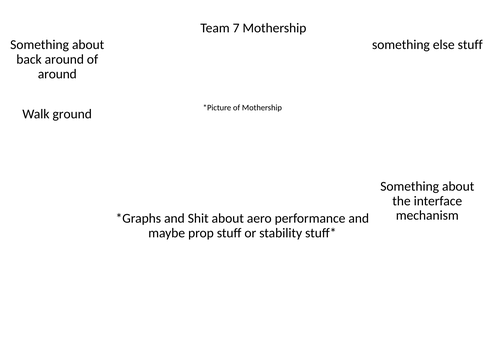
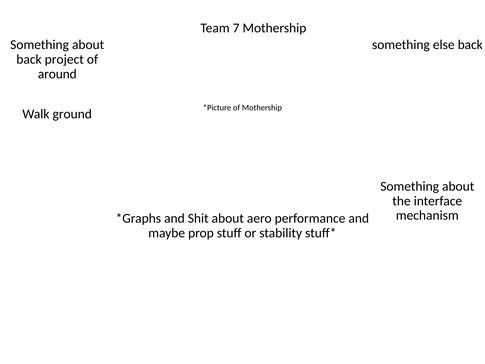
else stuff: stuff -> back
back around: around -> project
